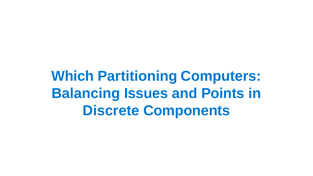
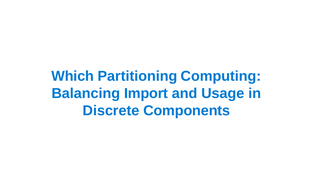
Computers: Computers -> Computing
Issues: Issues -> Import
Points: Points -> Usage
